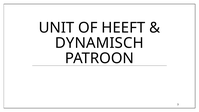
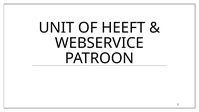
DYNAMISCH: DYNAMISCH -> WEBSERVICE
